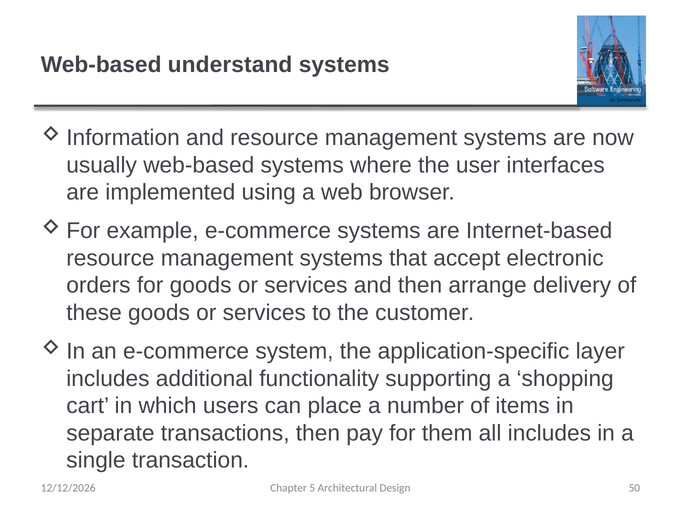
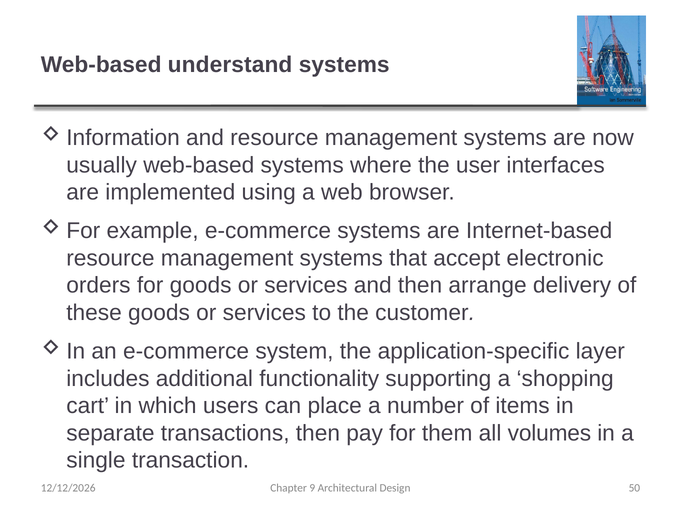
all includes: includes -> volumes
5: 5 -> 9
